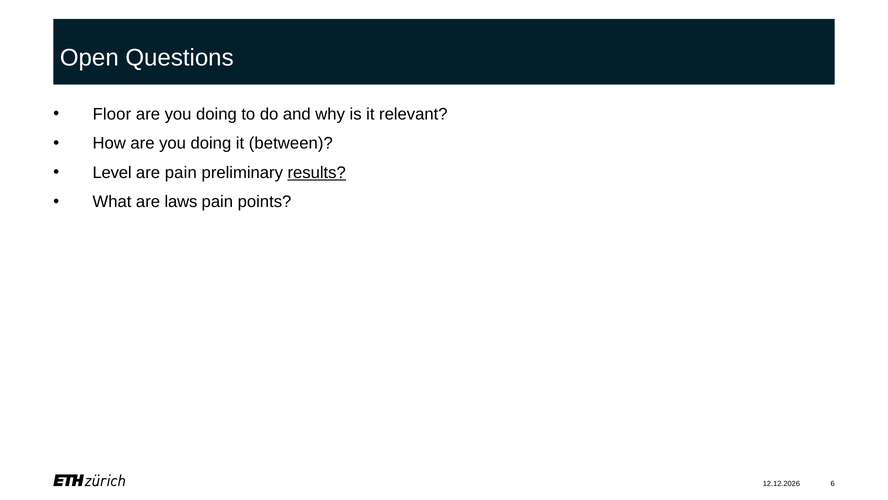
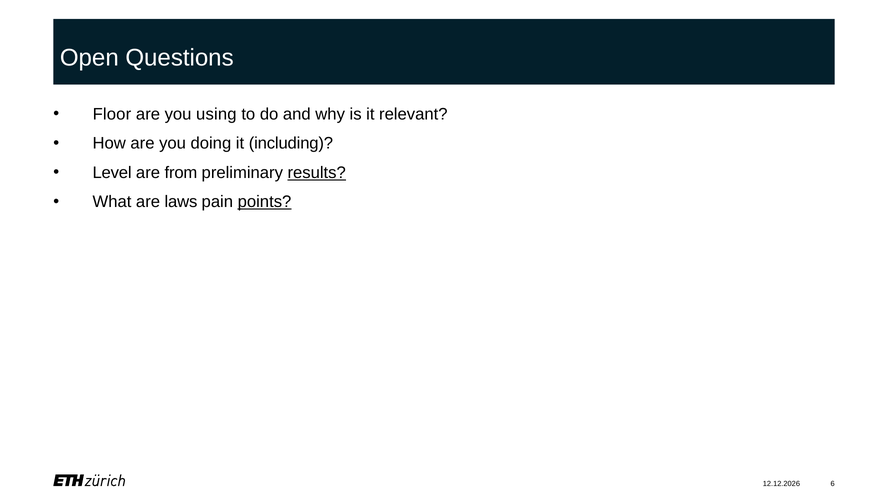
doing at (216, 114): doing -> using
between: between -> including
are pain: pain -> from
points underline: none -> present
